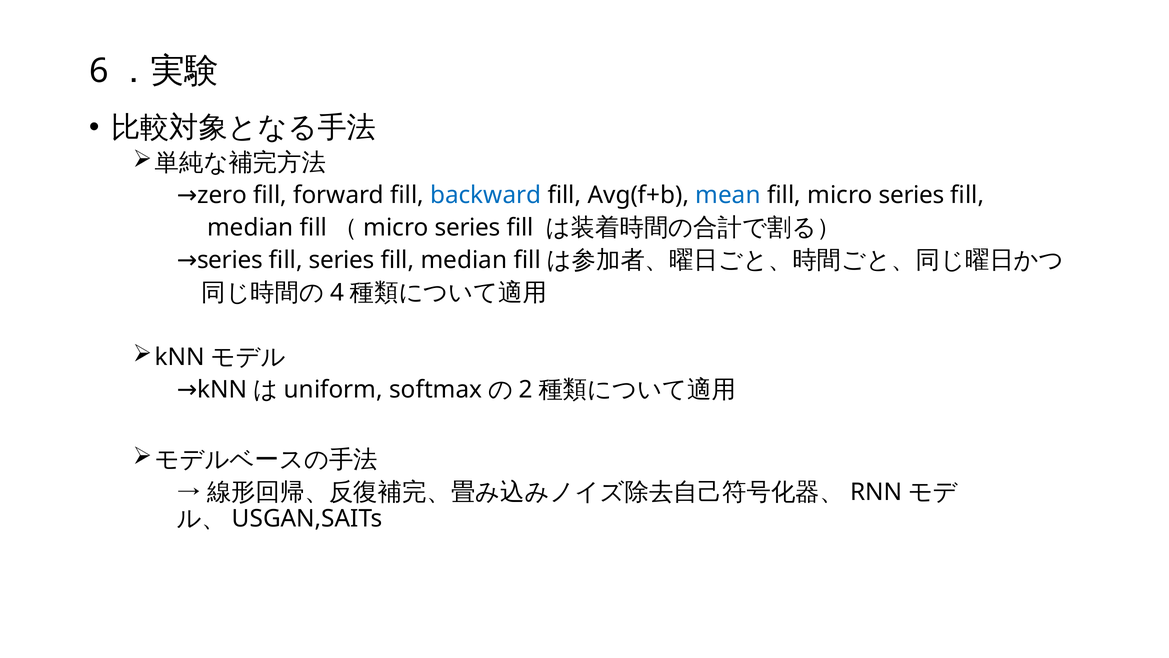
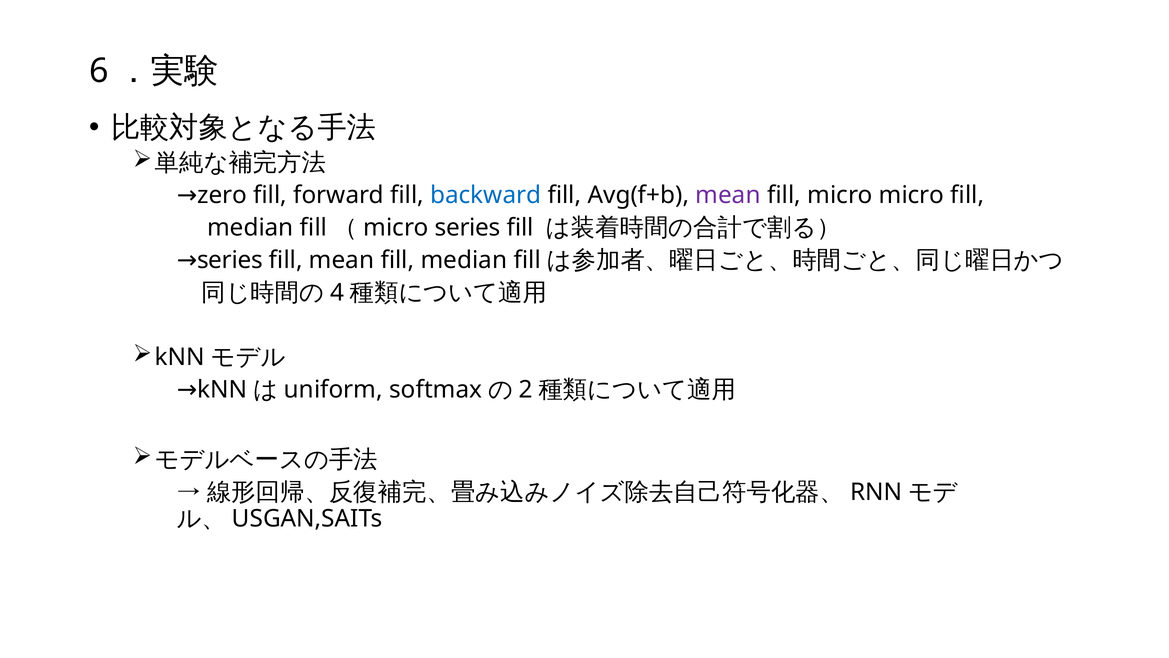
mean at (728, 195) colour: blue -> purple
micro series: series -> micro
fill series: series -> mean
